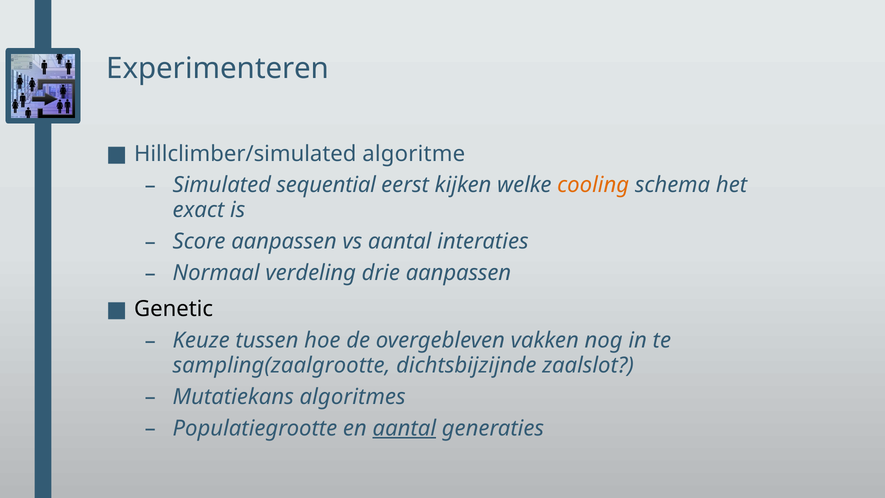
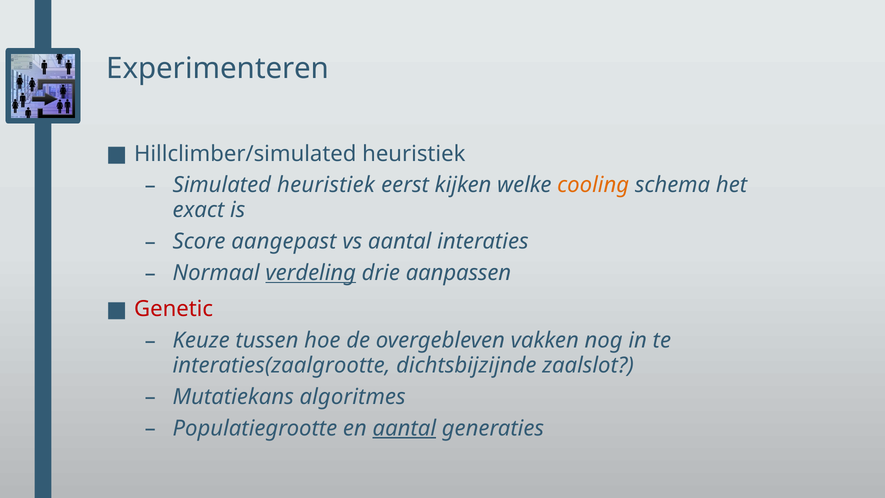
Hillclimber/simulated algoritme: algoritme -> heuristiek
Simulated sequential: sequential -> heuristiek
Score aanpassen: aanpassen -> aangepast
verdeling underline: none -> present
Genetic colour: black -> red
sampling(zaalgrootte: sampling(zaalgrootte -> interaties(zaalgrootte
